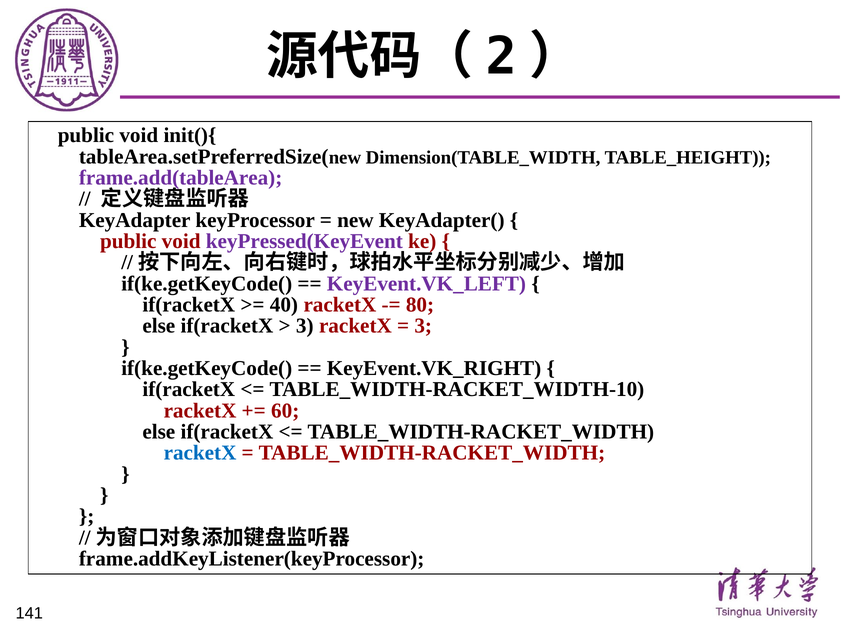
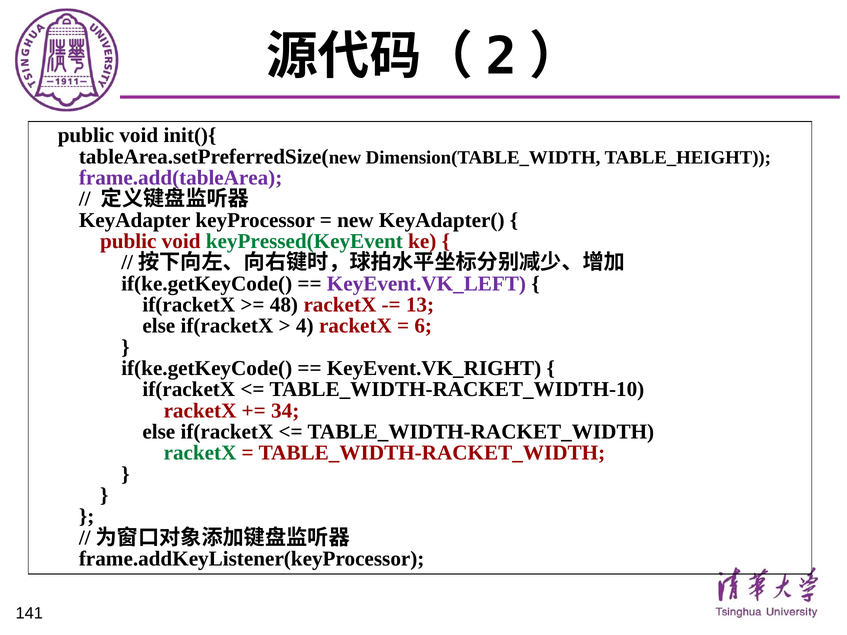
keyPressed(KeyEvent colour: purple -> green
40: 40 -> 48
80: 80 -> 13
3 at (305, 326): 3 -> 4
3 at (423, 326): 3 -> 6
60: 60 -> 34
racketX at (200, 453) colour: blue -> green
